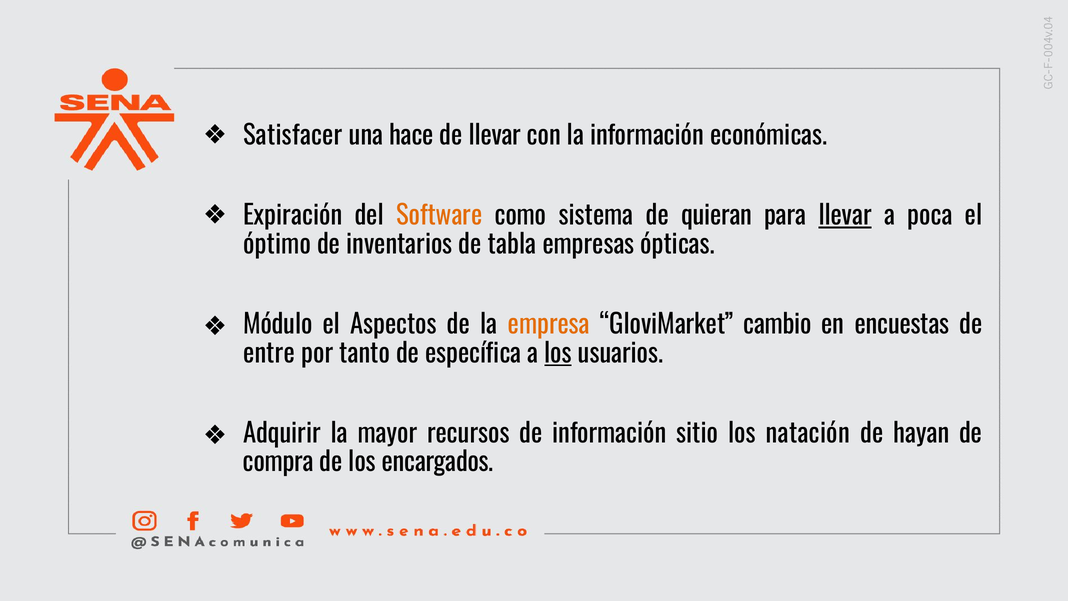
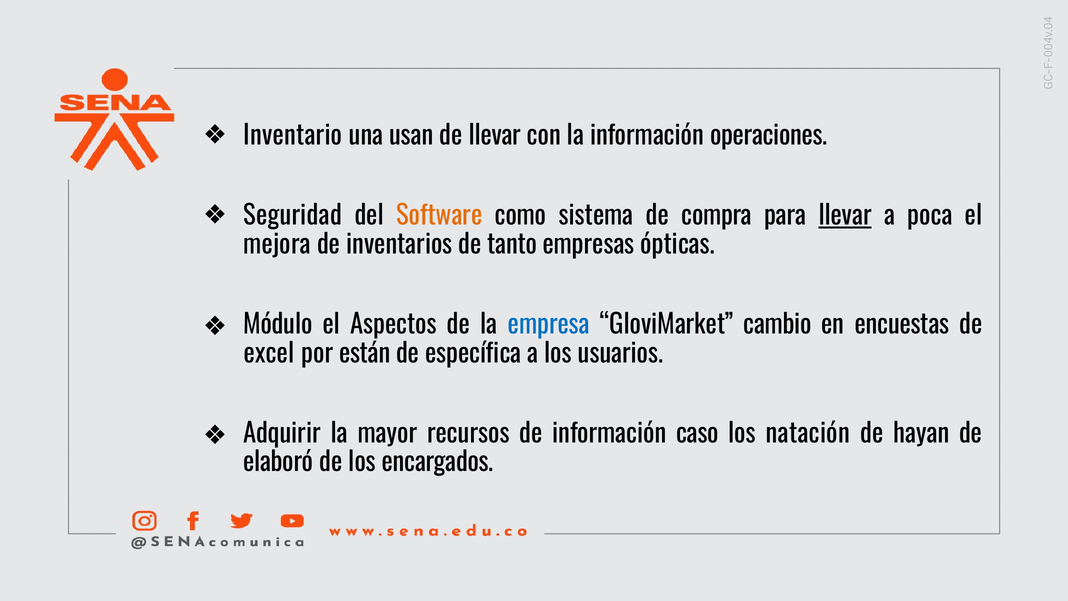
Satisfacer: Satisfacer -> Inventario
hace: hace -> usan
económicas: económicas -> operaciones
Expiración: Expiración -> Seguridad
quieran: quieran -> compra
óptimo: óptimo -> mejora
tabla: tabla -> tanto
empresa colour: orange -> blue
entre: entre -> excel
tanto: tanto -> están
los at (558, 354) underline: present -> none
sitio: sitio -> caso
compra: compra -> elaboró
